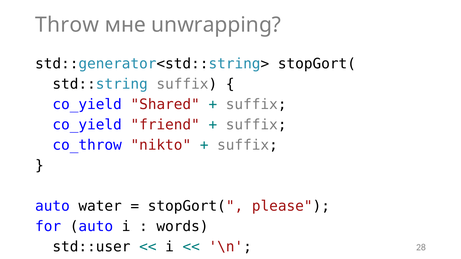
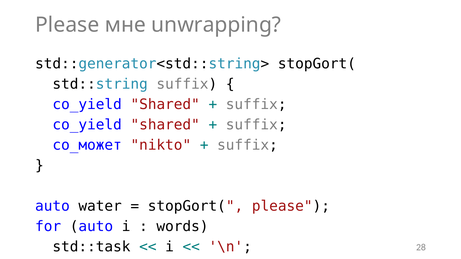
Throw at (67, 25): Throw -> Please
friend at (165, 125): friend -> shared
co_throw: co_throw -> co_может
std::user: std::user -> std::task
